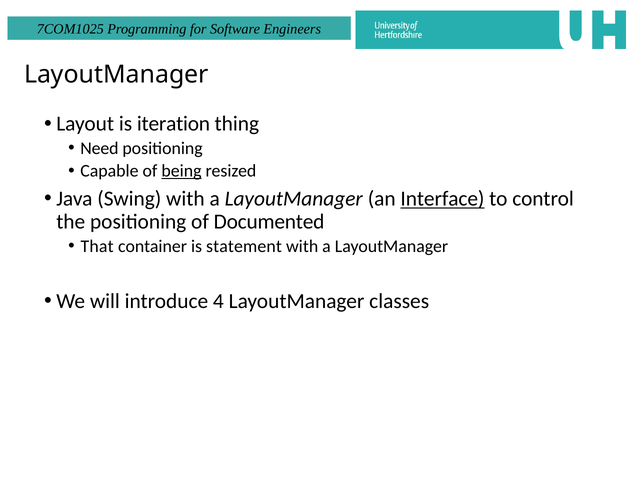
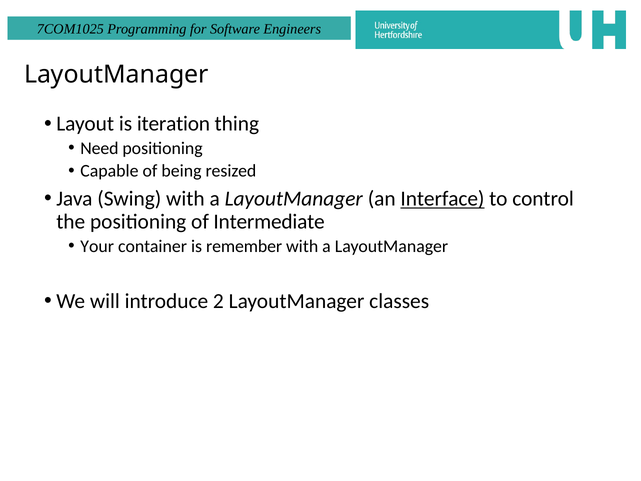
being underline: present -> none
Documented: Documented -> Intermediate
That: That -> Your
statement: statement -> remember
4: 4 -> 2
